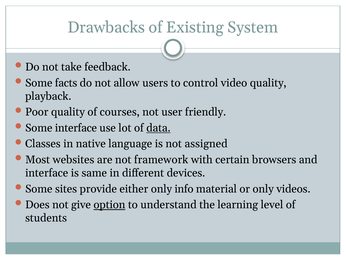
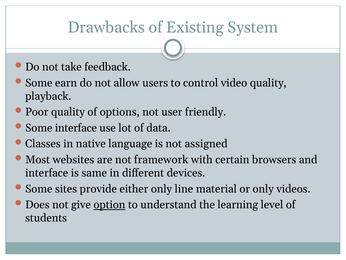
facts: facts -> earn
courses: courses -> options
data underline: present -> none
info: info -> line
